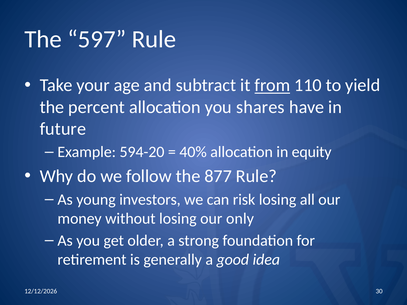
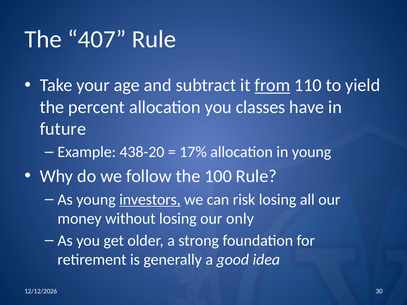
597: 597 -> 407
shares: shares -> classes
594-20: 594-20 -> 438-20
40%: 40% -> 17%
in equity: equity -> young
877: 877 -> 100
investors underline: none -> present
